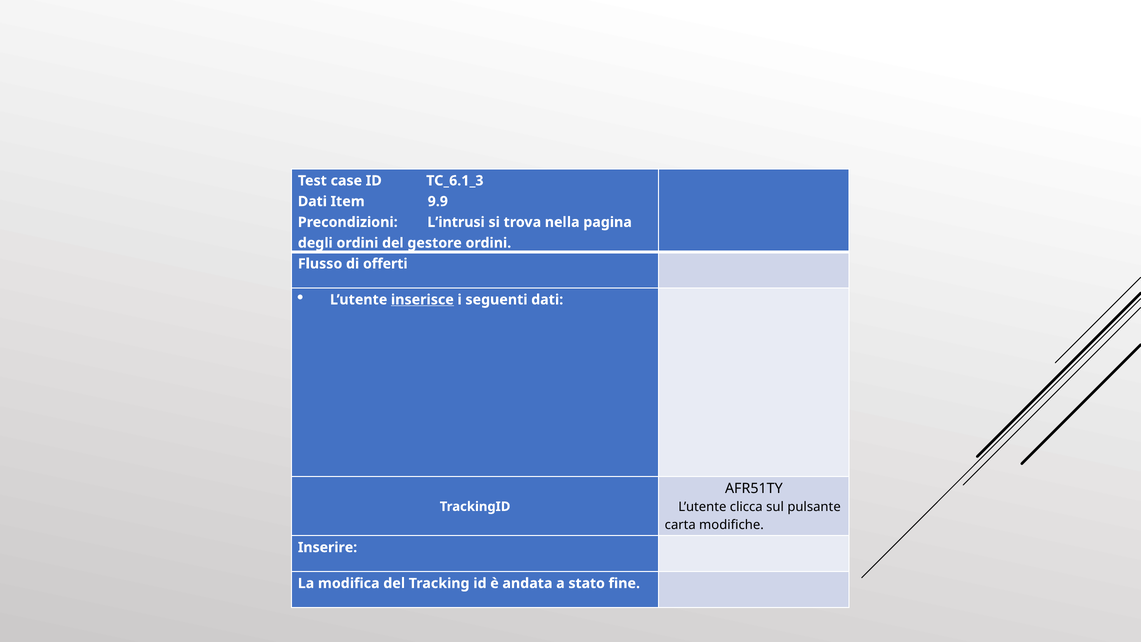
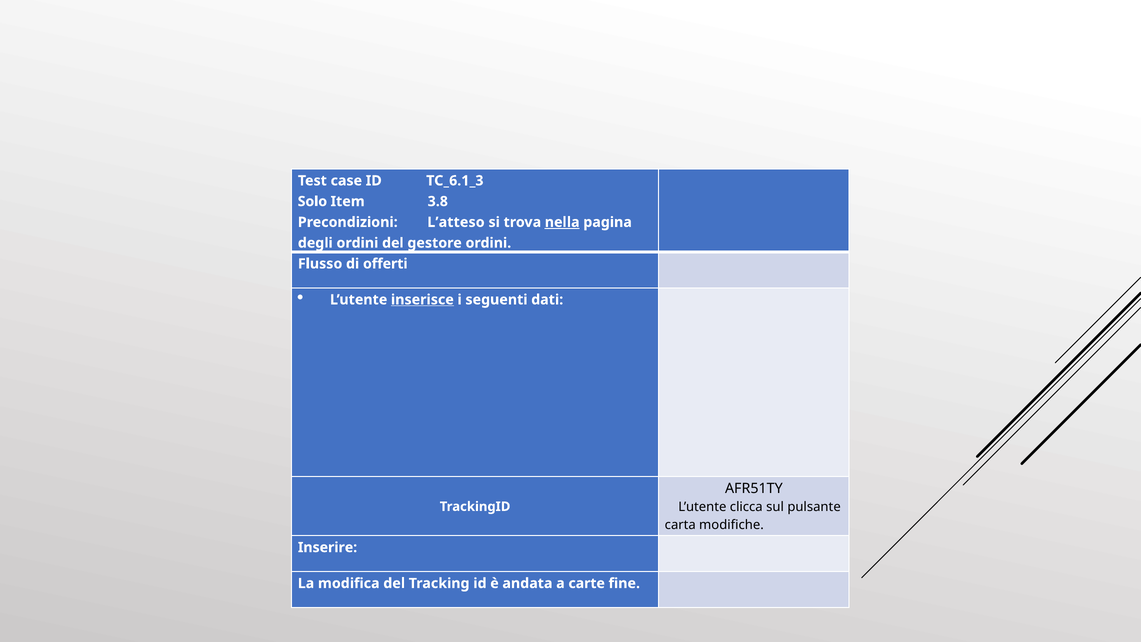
Dati at (312, 201): Dati -> Solo
9.9: 9.9 -> 3.8
L’intrusi: L’intrusi -> L’atteso
nella underline: none -> present
stato: stato -> carte
